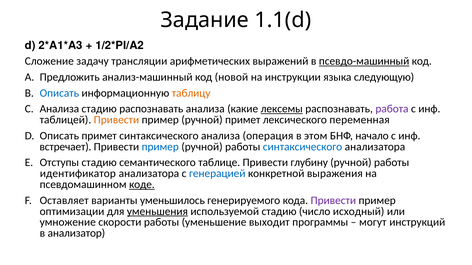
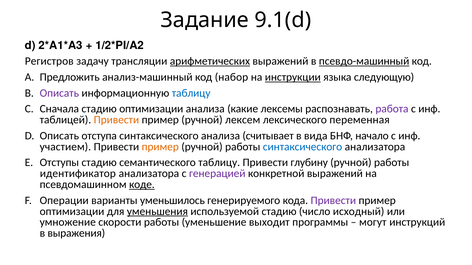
1.1(d: 1.1(d -> 9.1(d
Сложение: Сложение -> Регистров
арифметических underline: none -> present
новой: новой -> набор
инструкции underline: none -> present
Описать at (59, 93) colour: blue -> purple
таблицу at (191, 93) colour: orange -> blue
Анализа at (59, 109): Анализа -> Сначала
стадию распознавать: распознавать -> оптимизации
лексемы underline: present -> none
ручной примет: примет -> лексем
Описать примет: примет -> отступа
операция: операция -> считывает
этом: этом -> вида
встречает: встречает -> участием
пример at (160, 147) colour: blue -> orange
семантического таблице: таблице -> таблицу
генерацией colour: blue -> purple
конкретной выражения: выражения -> выражений
Оставляет: Оставляет -> Операции
анализатор: анализатор -> выражения
